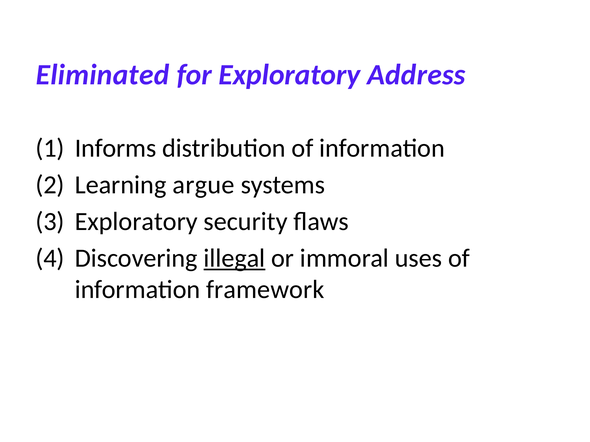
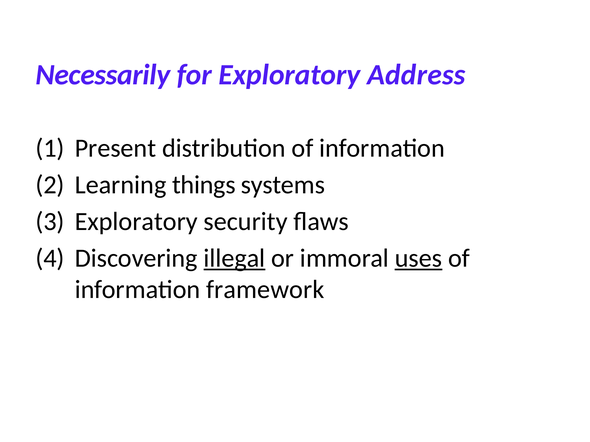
Eliminated: Eliminated -> Necessarily
Informs: Informs -> Present
argue: argue -> things
uses underline: none -> present
